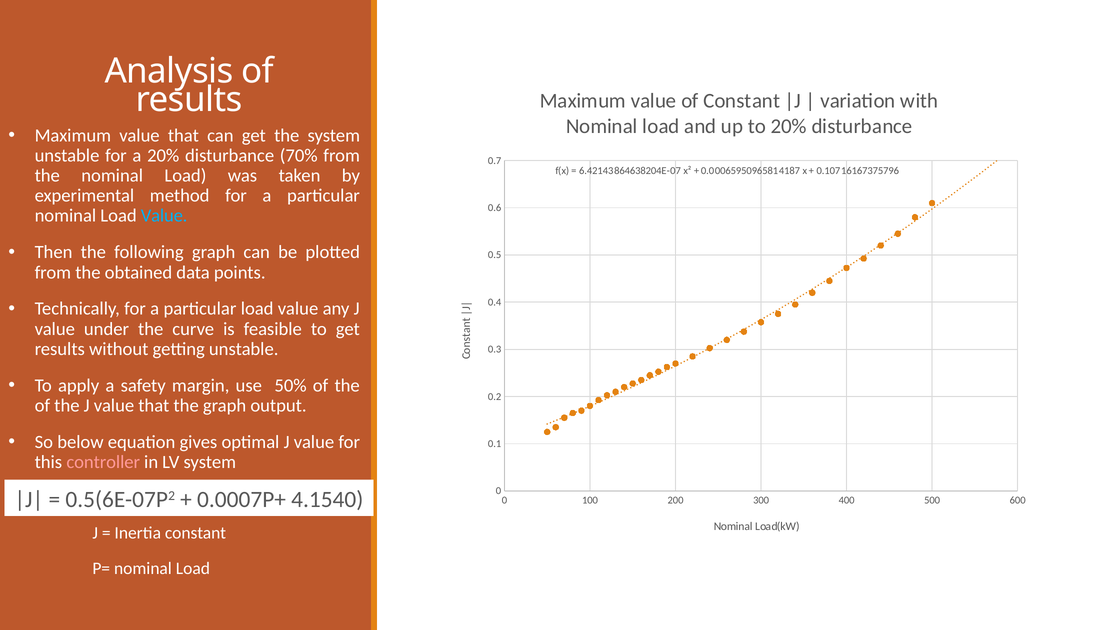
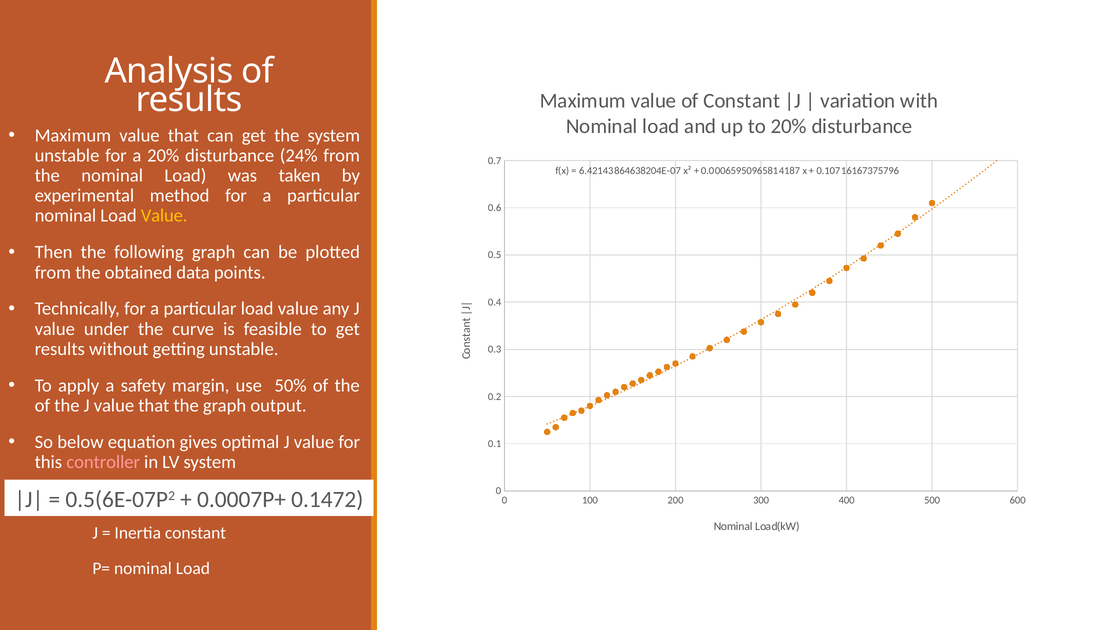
70%: 70% -> 24%
Value at (164, 216) colour: light blue -> yellow
4.1540: 4.1540 -> 0.1472
